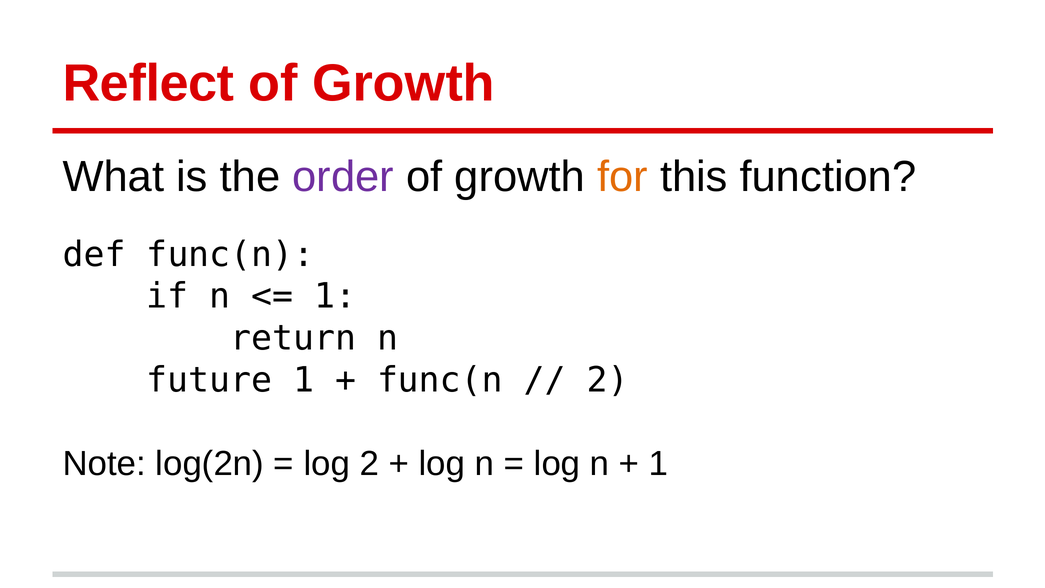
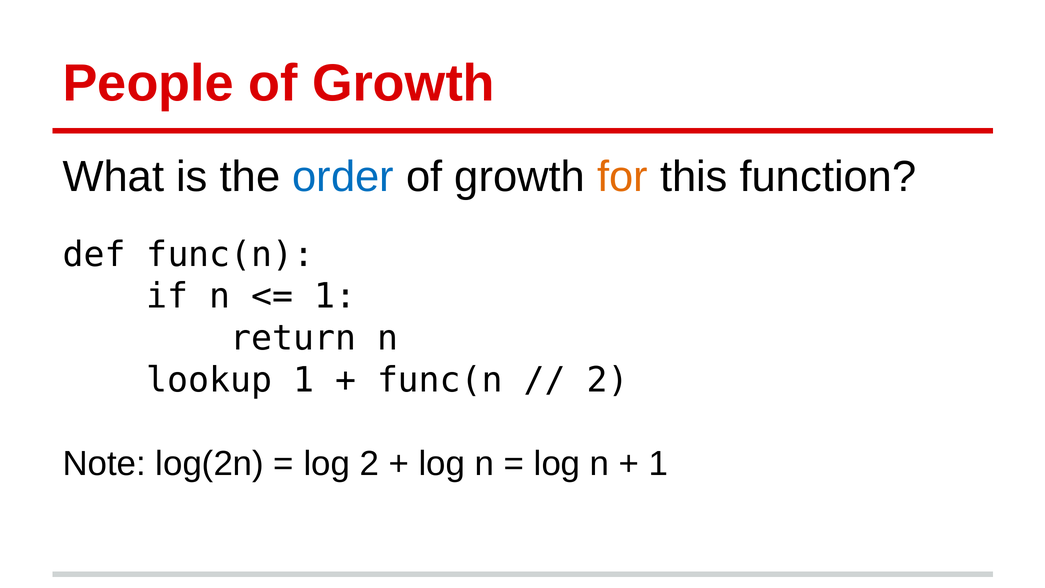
Reflect: Reflect -> People
order colour: purple -> blue
future: future -> lookup
